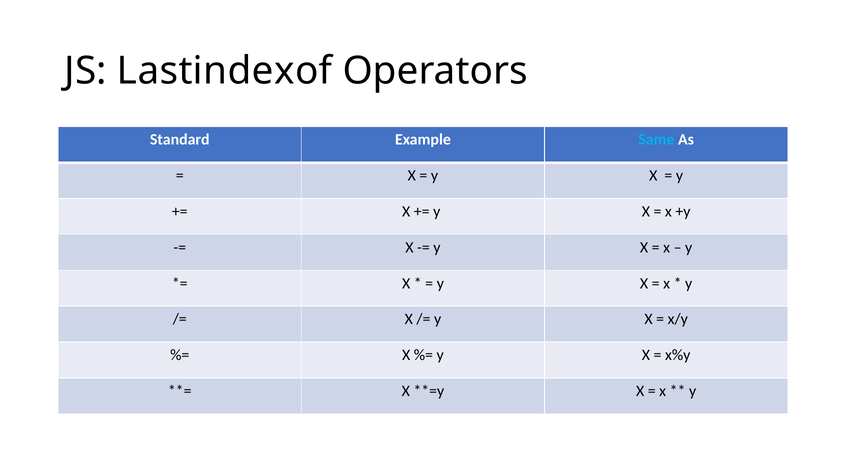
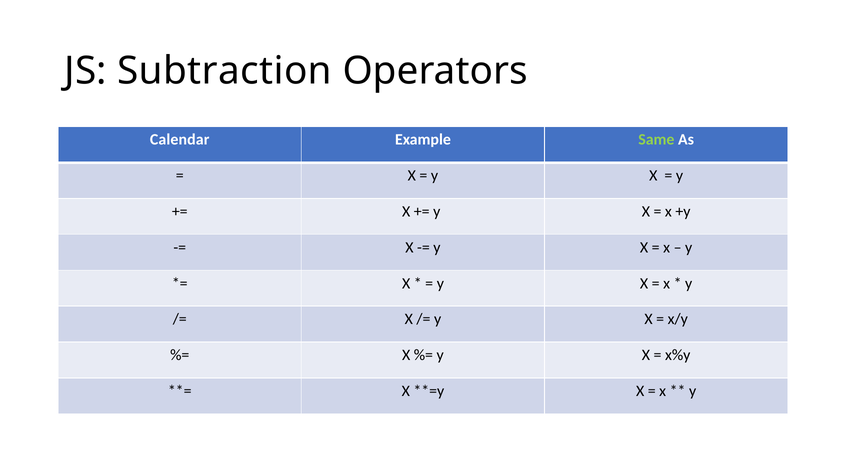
Lastindexof: Lastindexof -> Subtraction
Standard: Standard -> Calendar
Same colour: light blue -> light green
